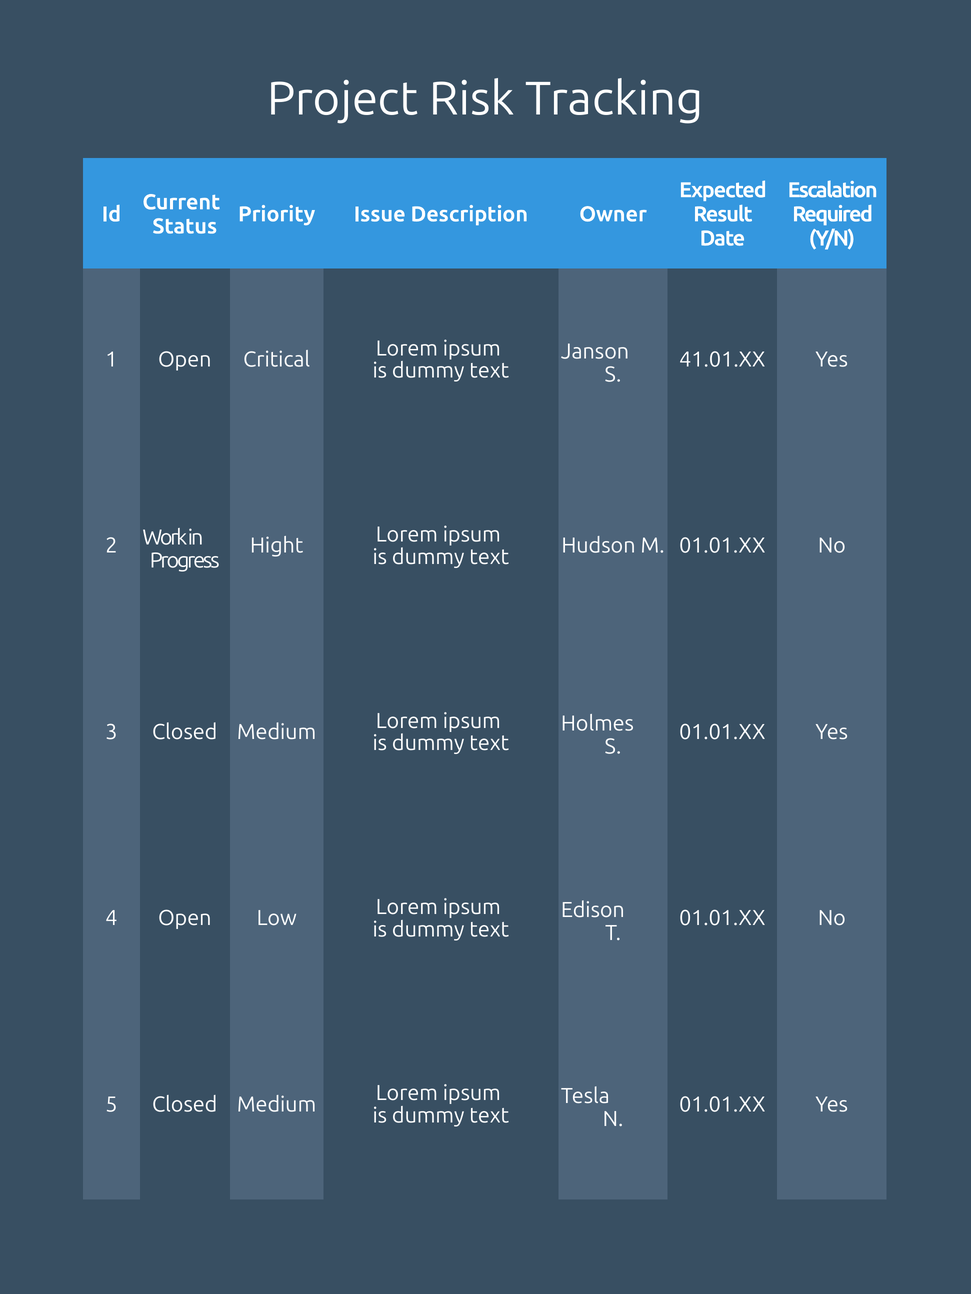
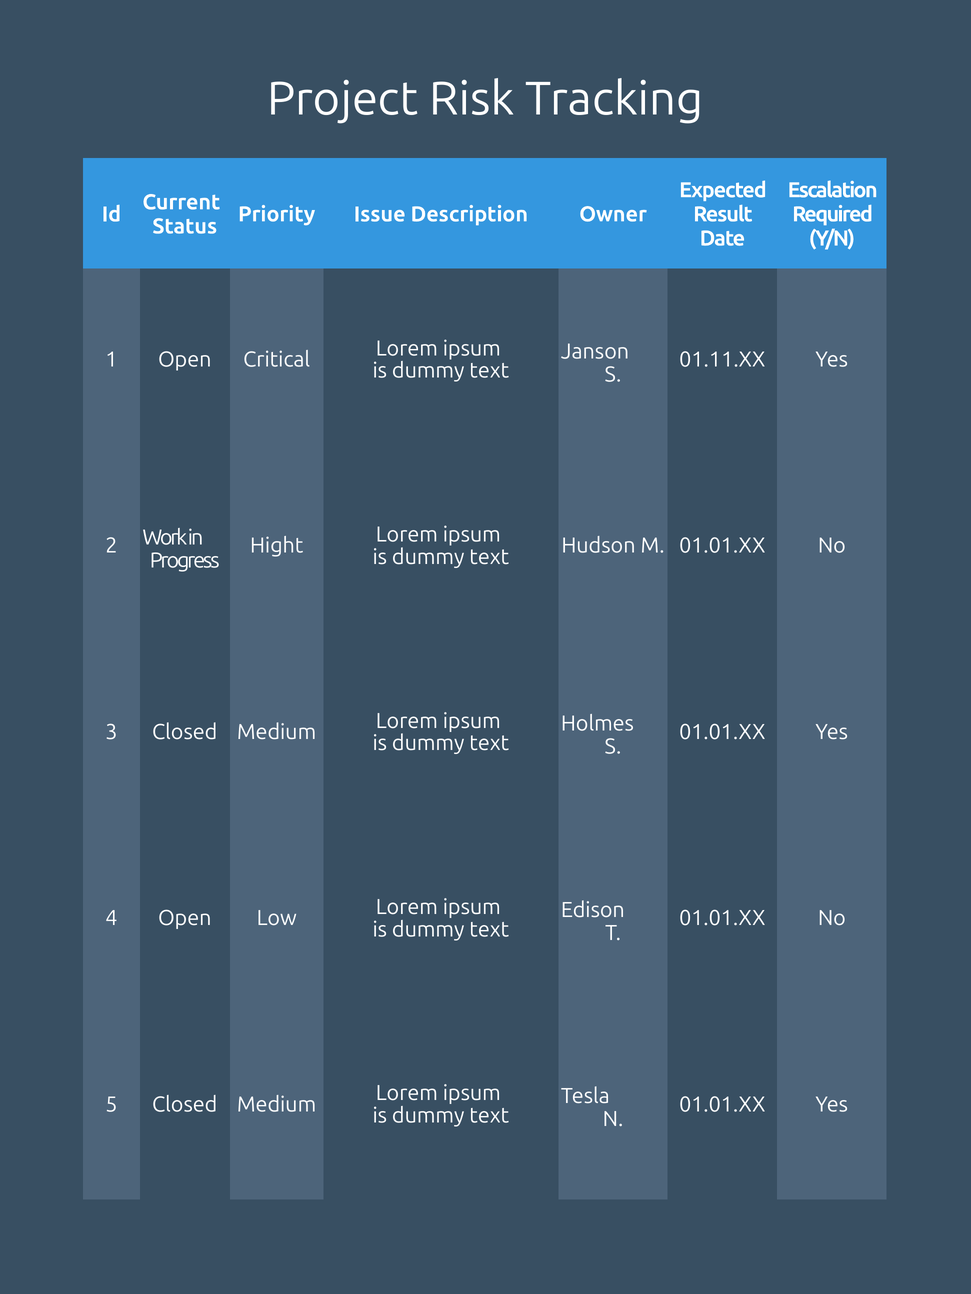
41.01.XX: 41.01.XX -> 01.11.XX
